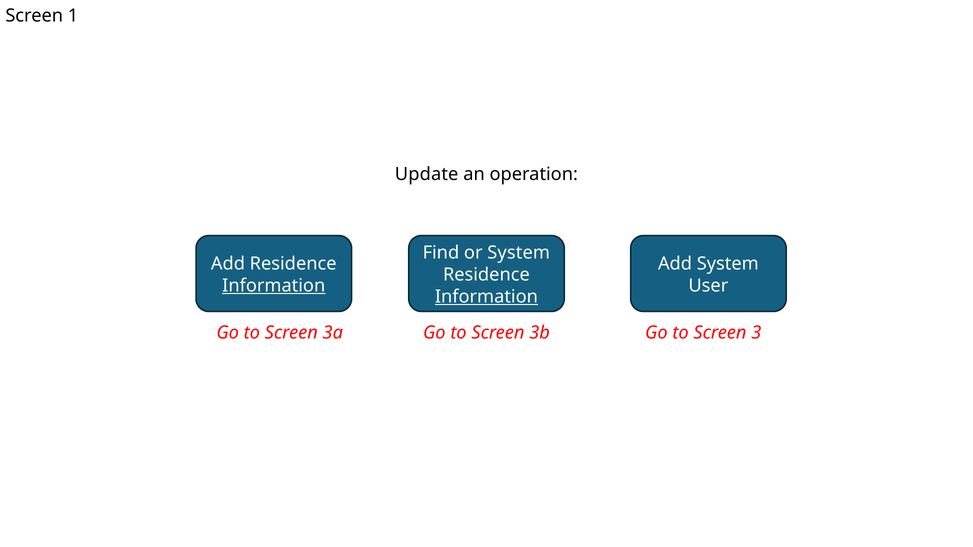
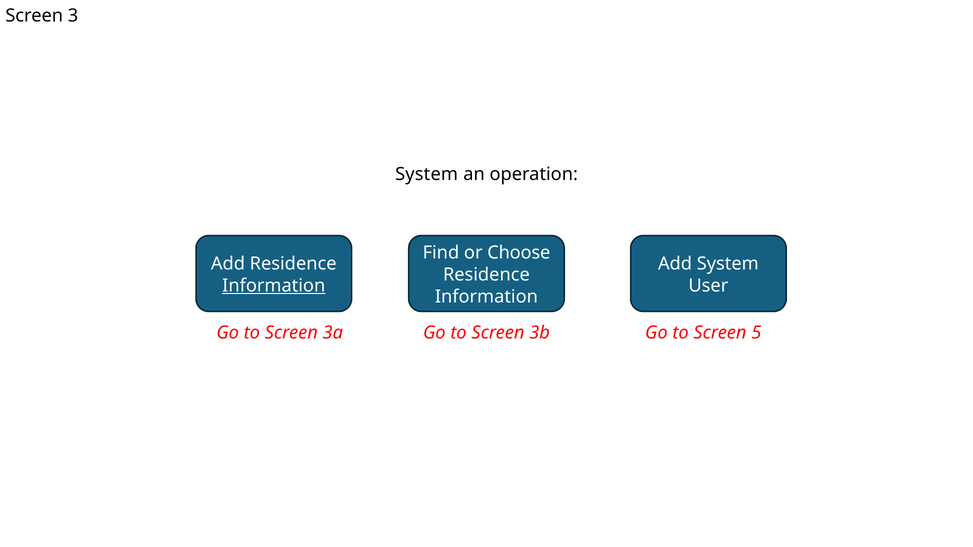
1: 1 -> 3
Update at (427, 174): Update -> System
or System: System -> Choose
Information at (486, 297) underline: present -> none
3: 3 -> 5
